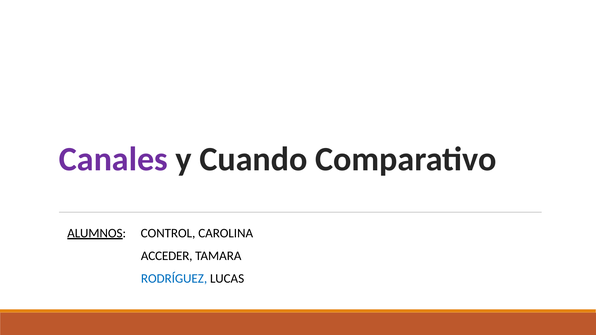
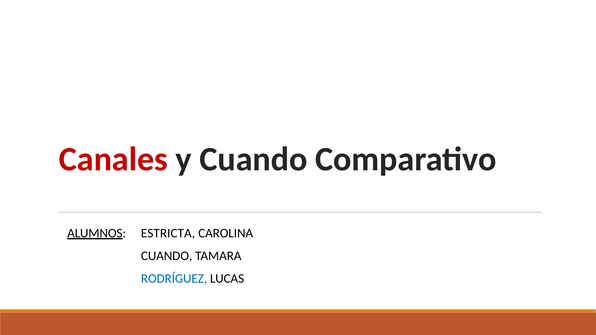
Canales colour: purple -> red
CONTROL: CONTROL -> ESTRICTA
ACCEDER at (167, 256): ACCEDER -> CUANDO
